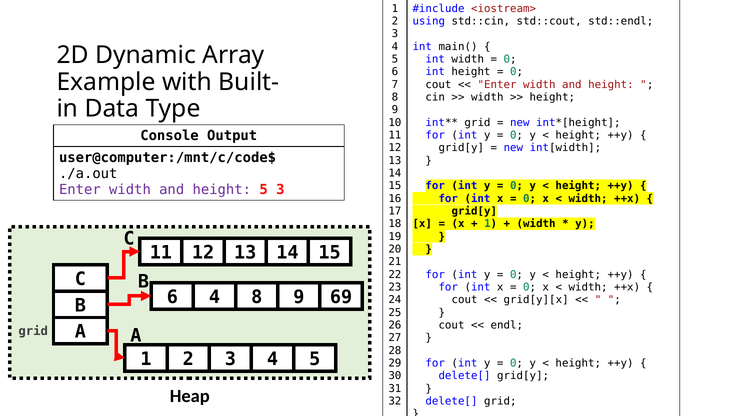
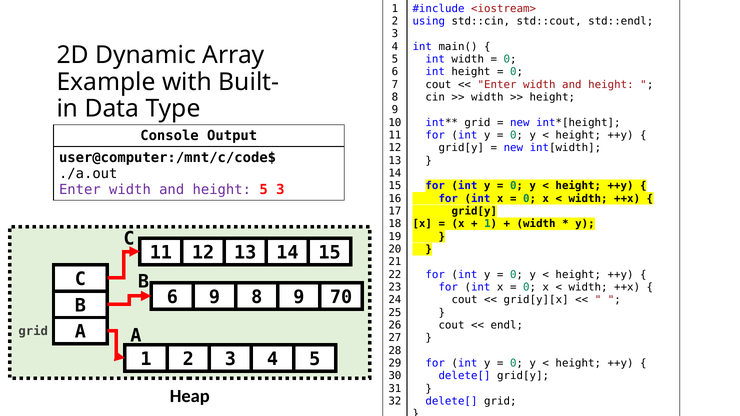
6 4: 4 -> 9
69: 69 -> 70
